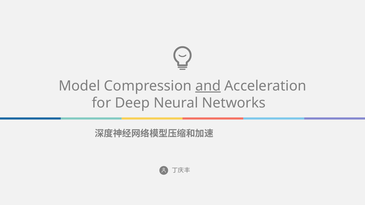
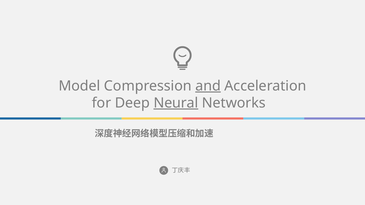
Neural underline: none -> present
